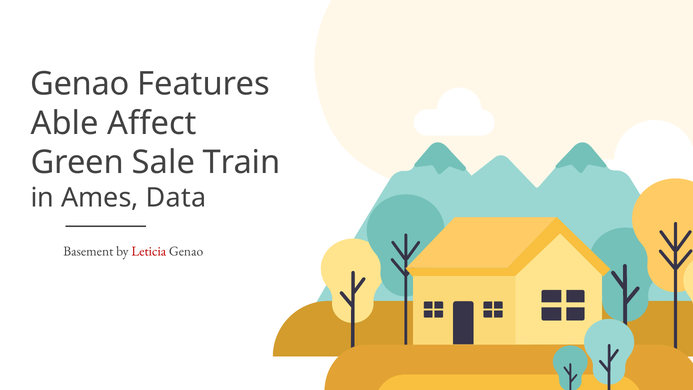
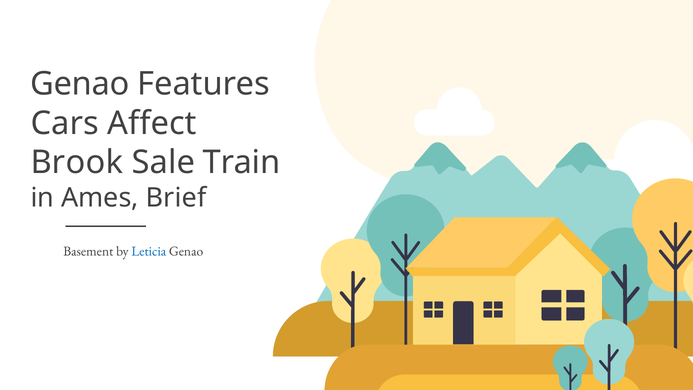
Able: Able -> Cars
Green: Green -> Brook
Data: Data -> Brief
Leticia colour: red -> blue
